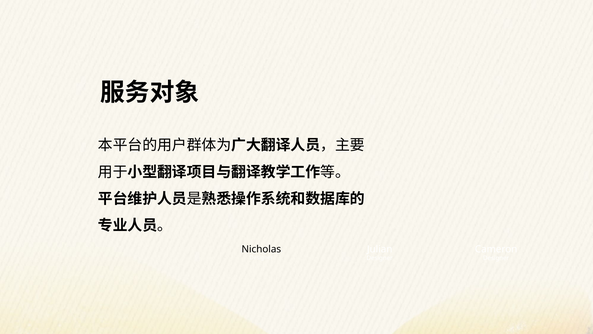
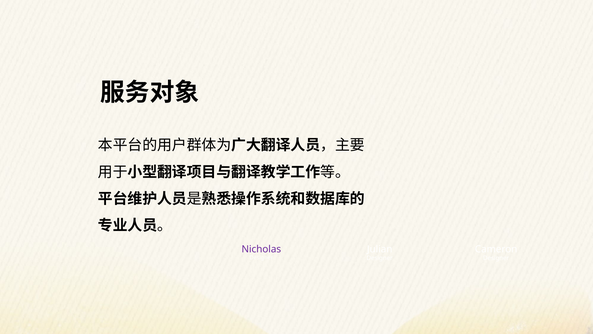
Nicholas colour: black -> purple
